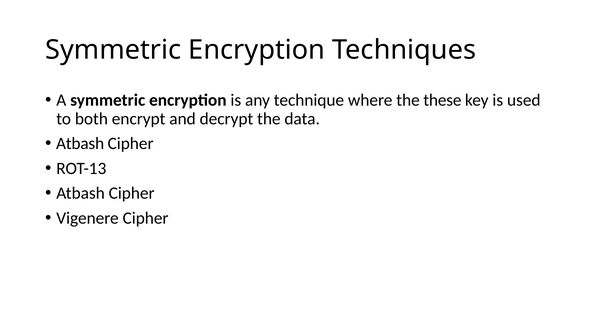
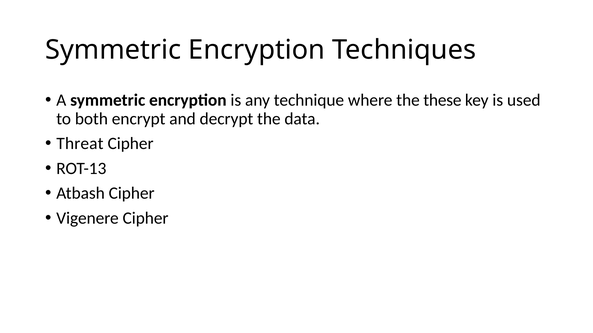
Atbash at (80, 144): Atbash -> Threat
